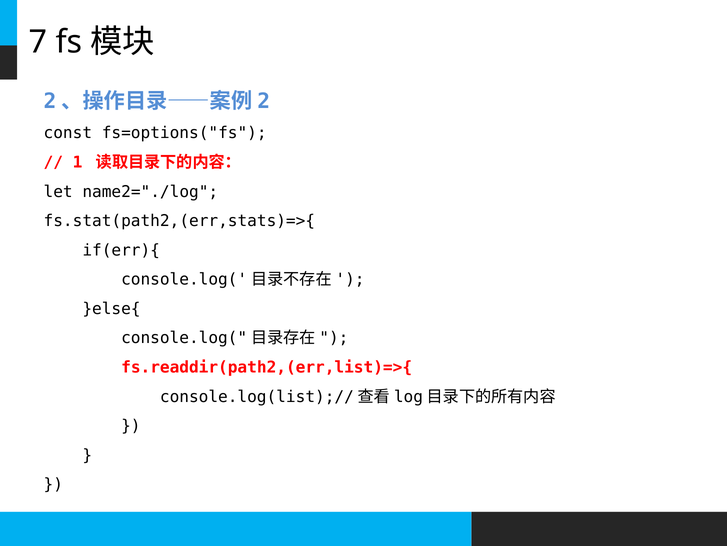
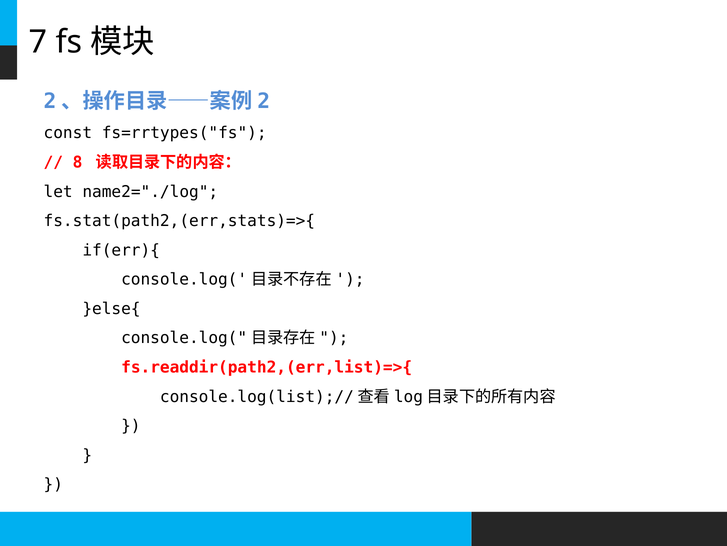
fs=options("fs: fs=options("fs -> fs=rrtypes("fs
1: 1 -> 8
